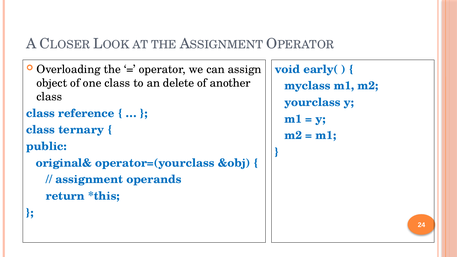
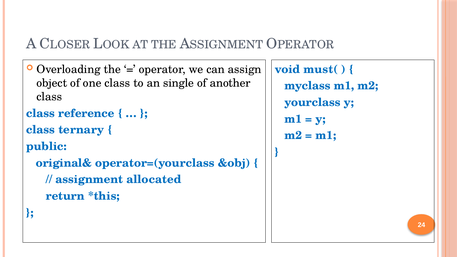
early(: early( -> must(
delete: delete -> single
operands: operands -> allocated
